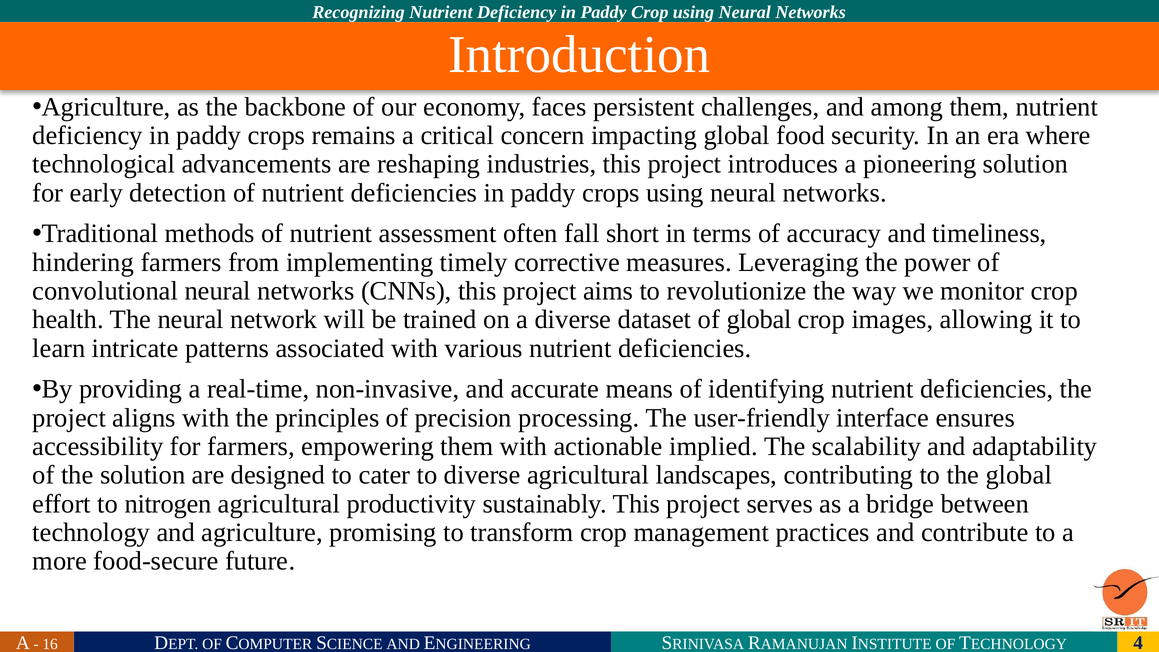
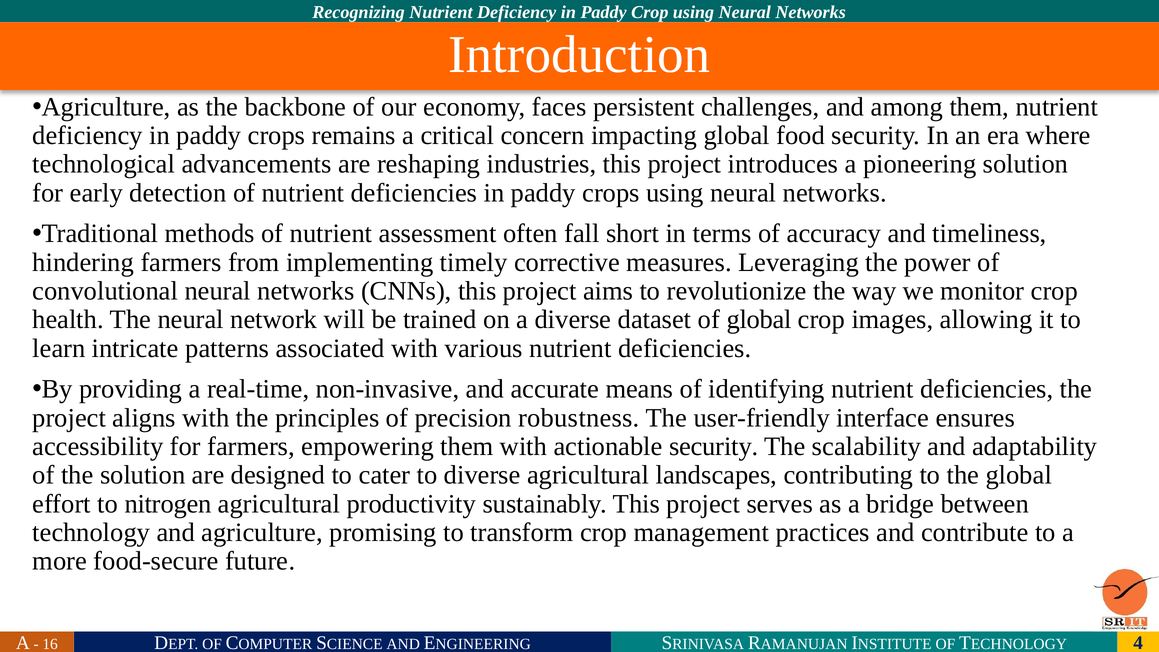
processing: processing -> robustness
actionable implied: implied -> security
